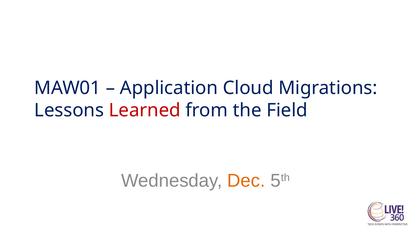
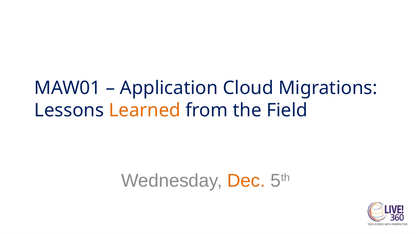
Learned colour: red -> orange
